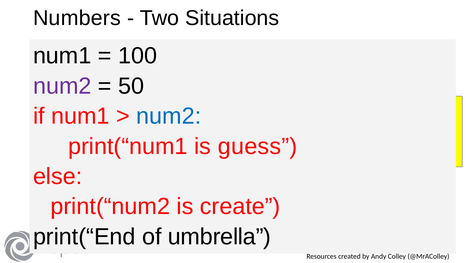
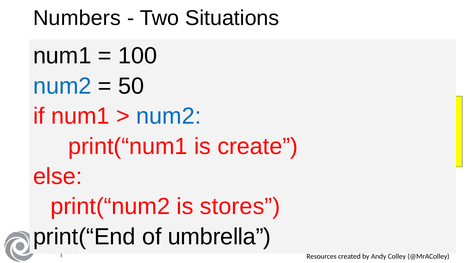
num2 at (62, 86) colour: purple -> blue
guess: guess -> create
create: create -> stores
